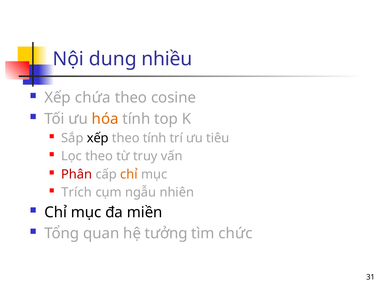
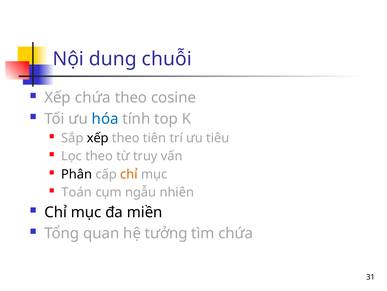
nhiều: nhiều -> chuỗi
hóa colour: orange -> blue
theo tính: tính -> tiên
Phân colour: red -> black
Trích: Trích -> Toán
tìm chức: chức -> chứa
